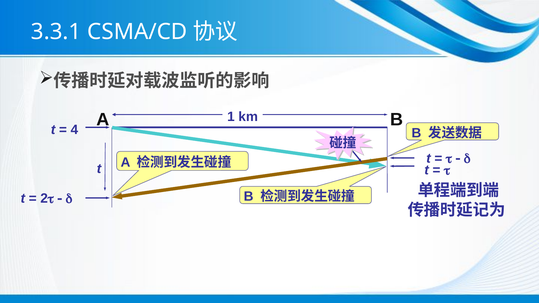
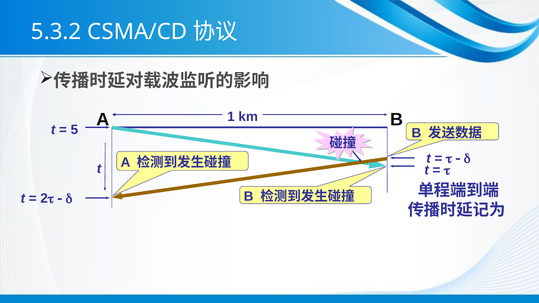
3.3.1: 3.3.1 -> 5.3.2
4: 4 -> 5
